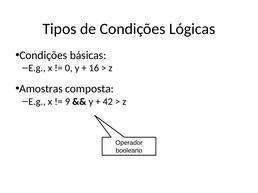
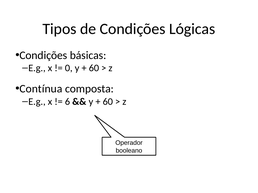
16 at (94, 68): 16 -> 60
Amostras: Amostras -> Contínua
9: 9 -> 6
42 at (108, 102): 42 -> 60
